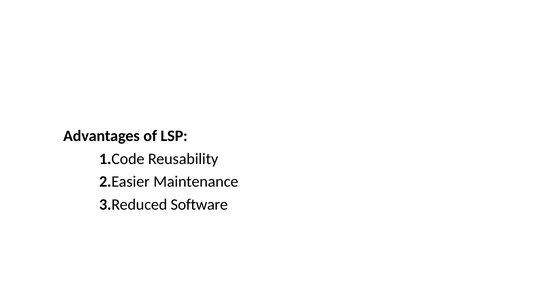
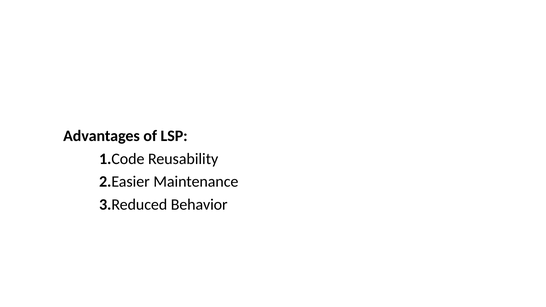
Software: Software -> Behavior
